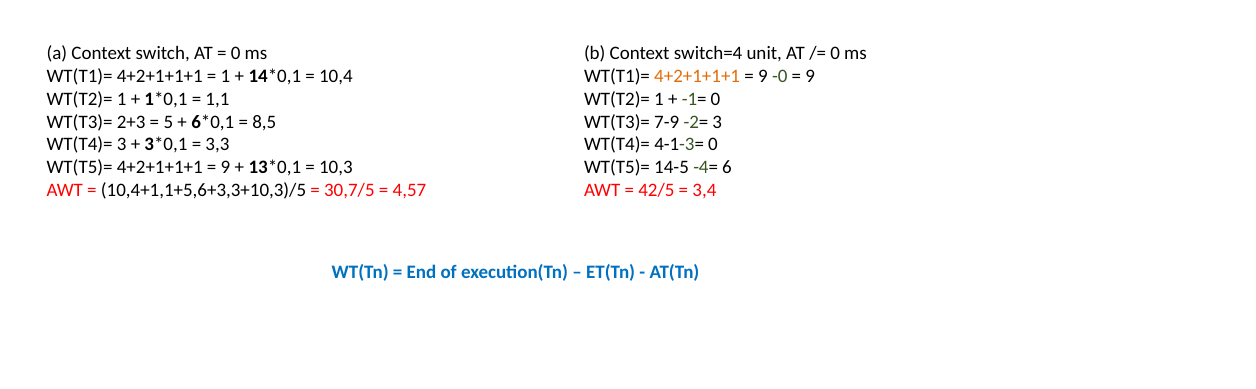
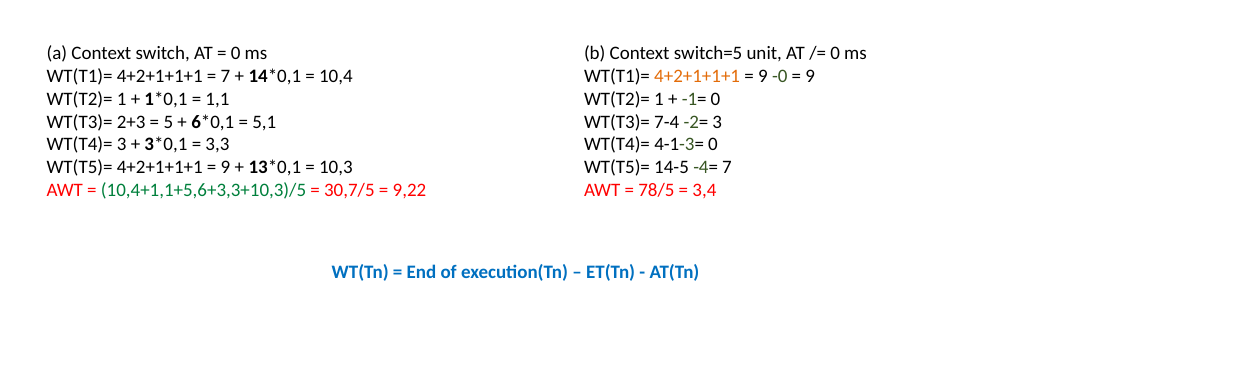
switch=4: switch=4 -> switch=5
1 at (225, 76): 1 -> 7
7-9: 7-9 -> 7-4
8,5: 8,5 -> 5,1
-4= 6: 6 -> 7
42/5: 42/5 -> 78/5
10,4+1,1+5,6+3,3+10,3)/5 colour: black -> green
4,57: 4,57 -> 9,22
